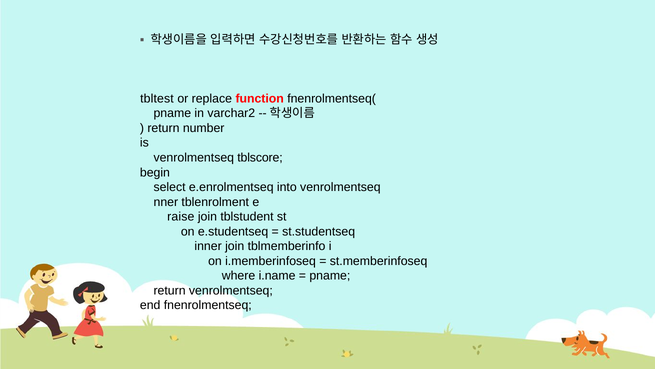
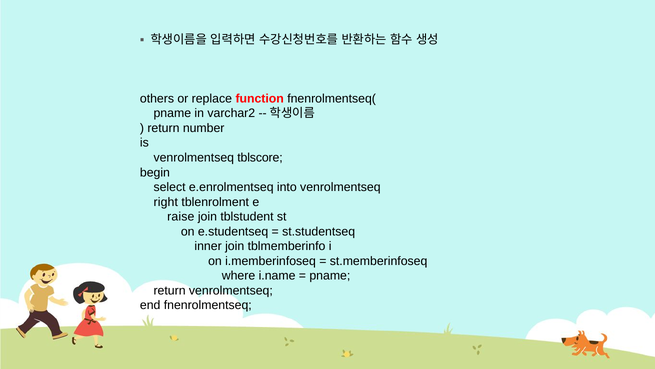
tbltest: tbltest -> others
nner: nner -> right
